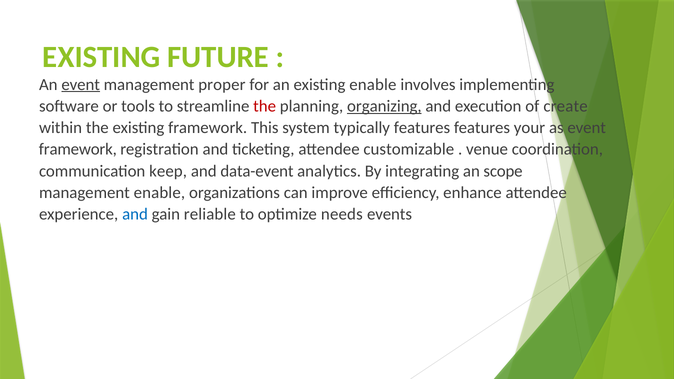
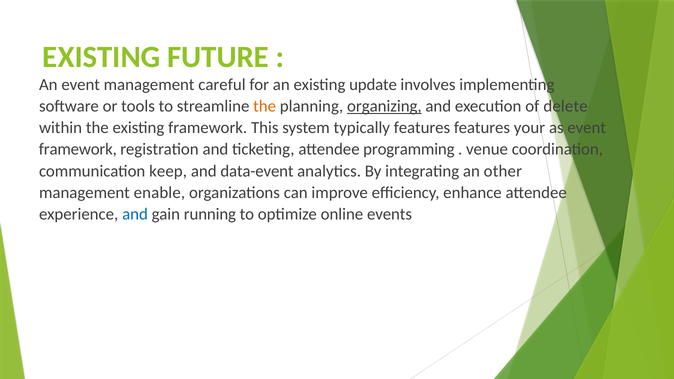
event at (81, 85) underline: present -> none
proper: proper -> careful
existing enable: enable -> update
the at (265, 106) colour: red -> orange
create: create -> delete
customizable: customizable -> programming
scope: scope -> other
reliable: reliable -> running
needs: needs -> online
